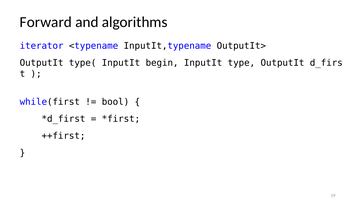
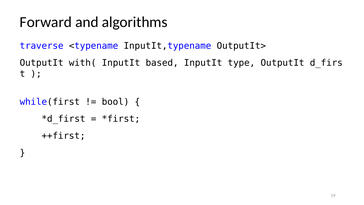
iterator: iterator -> traverse
type(: type( -> with(
begin: begin -> based
